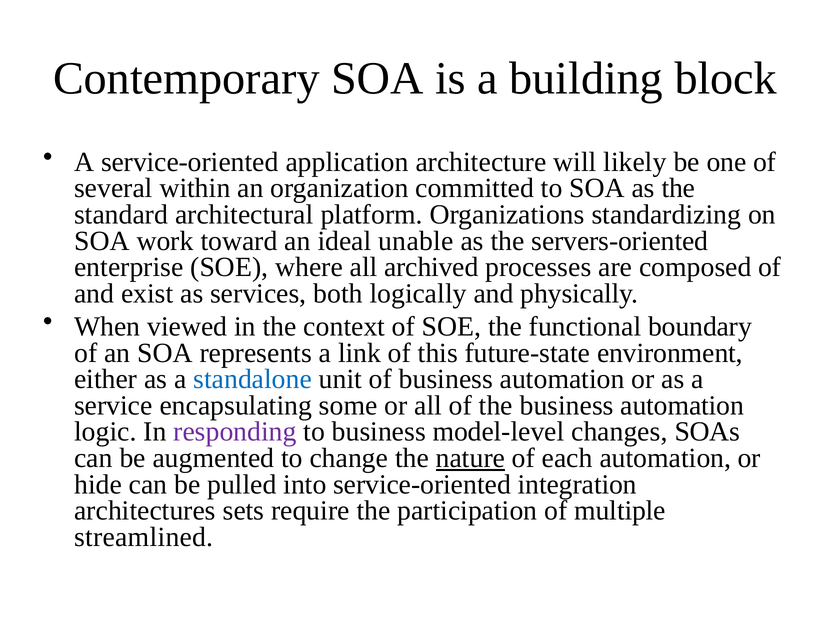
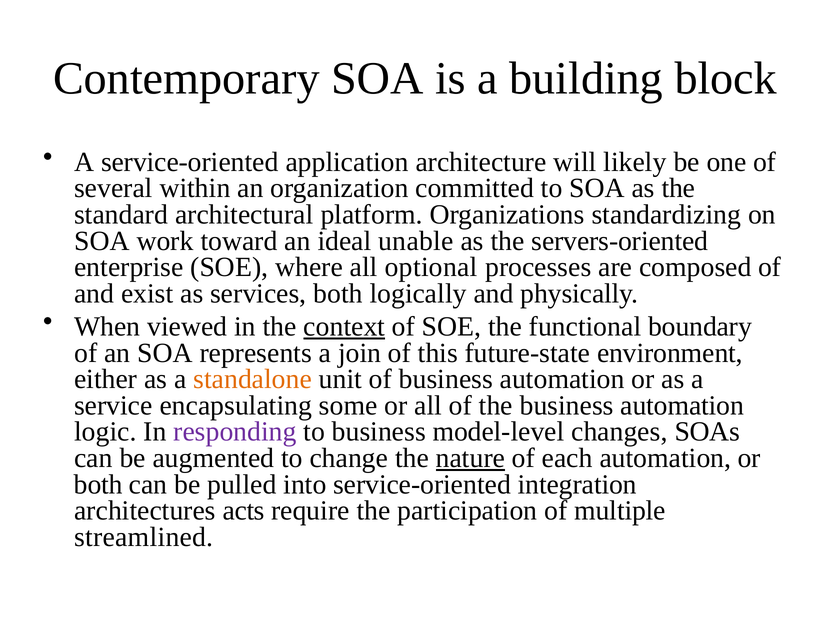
archived: archived -> optional
context underline: none -> present
link: link -> join
standalone colour: blue -> orange
hide at (98, 484): hide -> both
sets: sets -> acts
